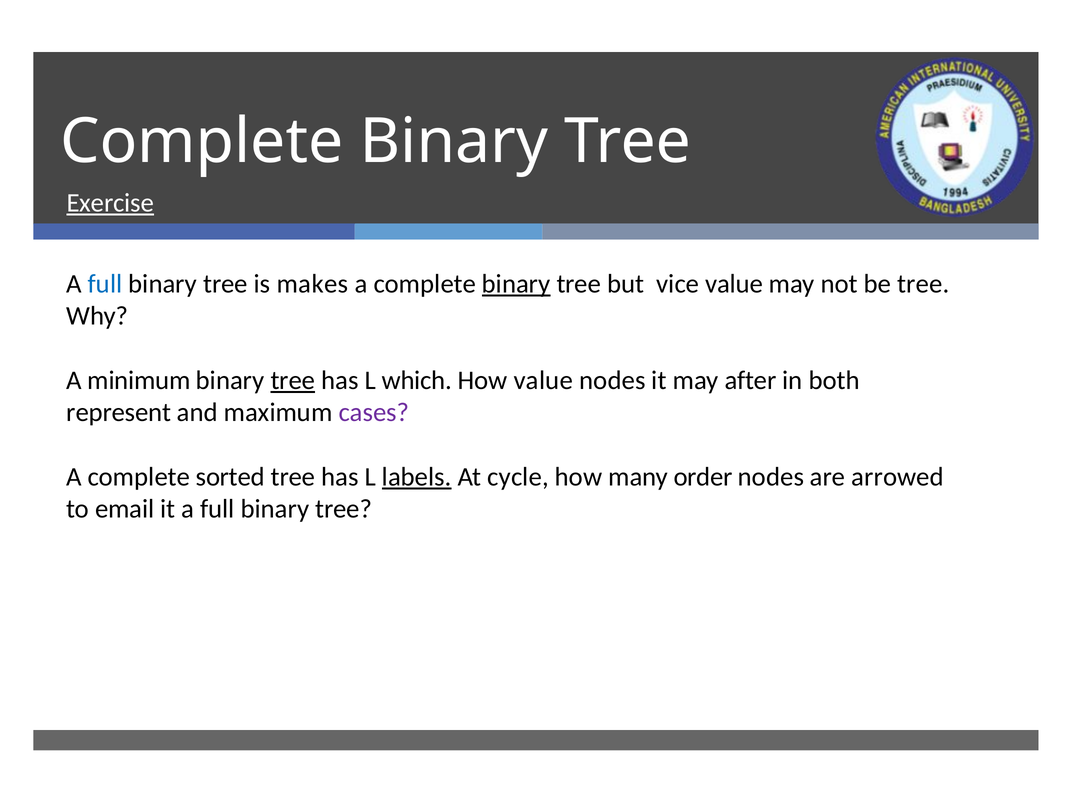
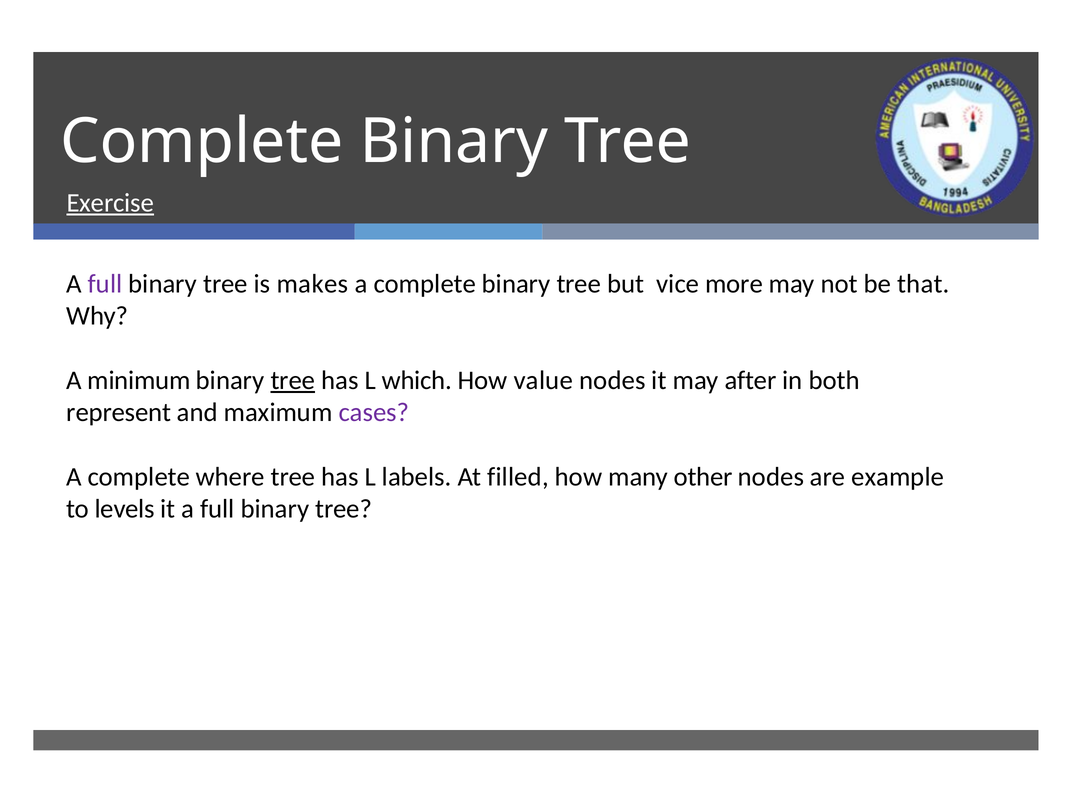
full at (105, 284) colour: blue -> purple
binary at (516, 284) underline: present -> none
vice value: value -> more
be tree: tree -> that
sorted: sorted -> where
labels underline: present -> none
cycle: cycle -> filled
order: order -> other
arrowed: arrowed -> example
email: email -> levels
